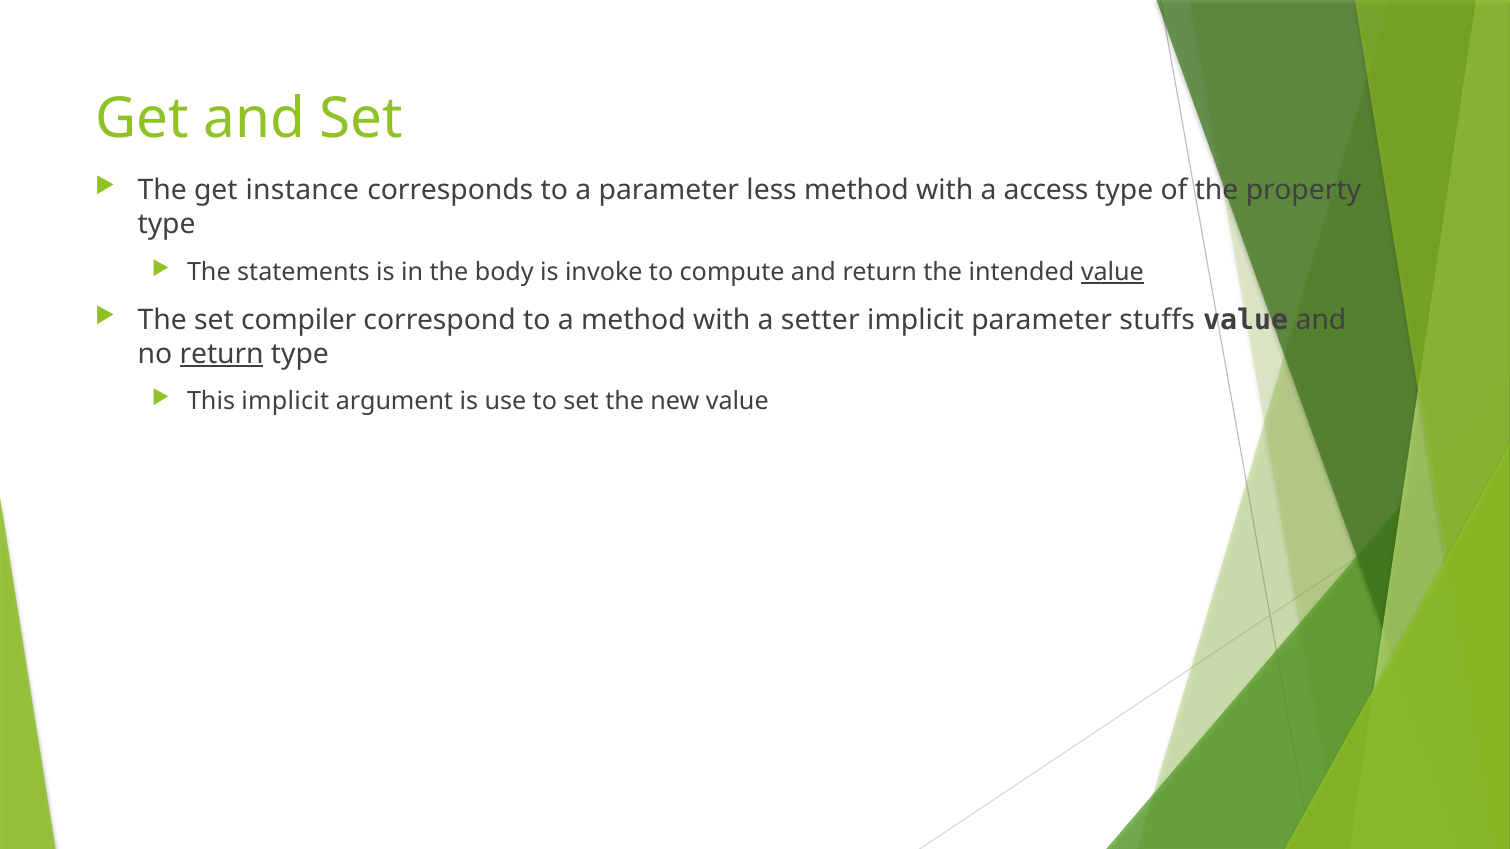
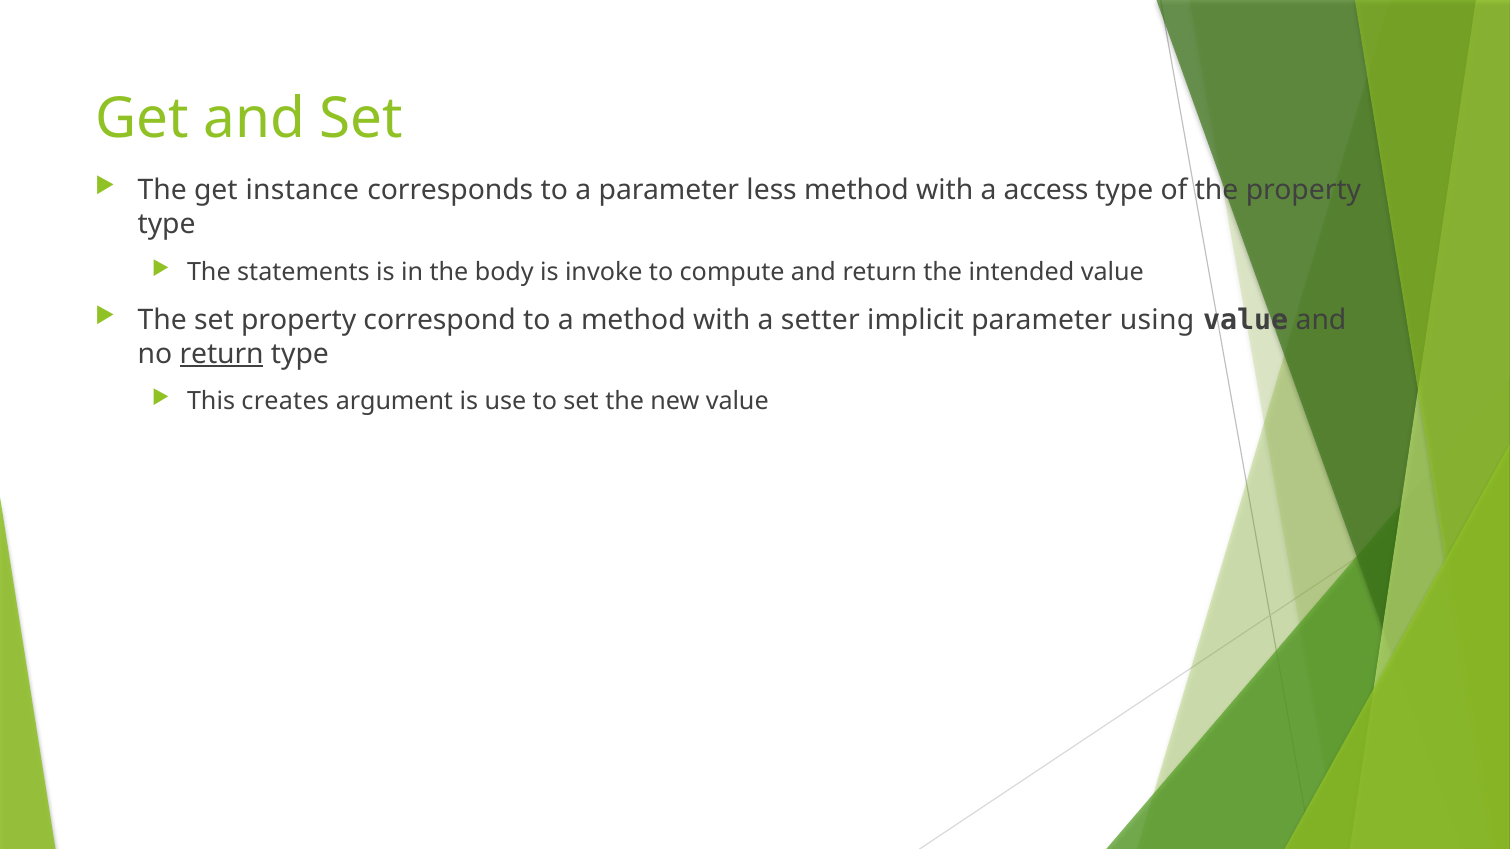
value at (1112, 272) underline: present -> none
set compiler: compiler -> property
stuffs: stuffs -> using
This implicit: implicit -> creates
